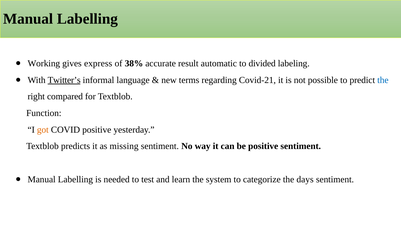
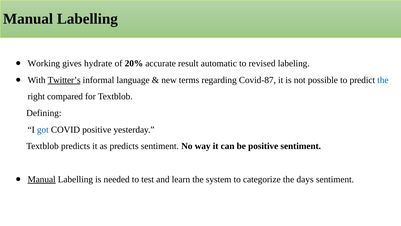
express: express -> hydrate
38%: 38% -> 20%
divided: divided -> revised
Covid-21: Covid-21 -> Covid-87
Function: Function -> Defining
got colour: orange -> blue
as missing: missing -> predicts
Manual at (42, 179) underline: none -> present
